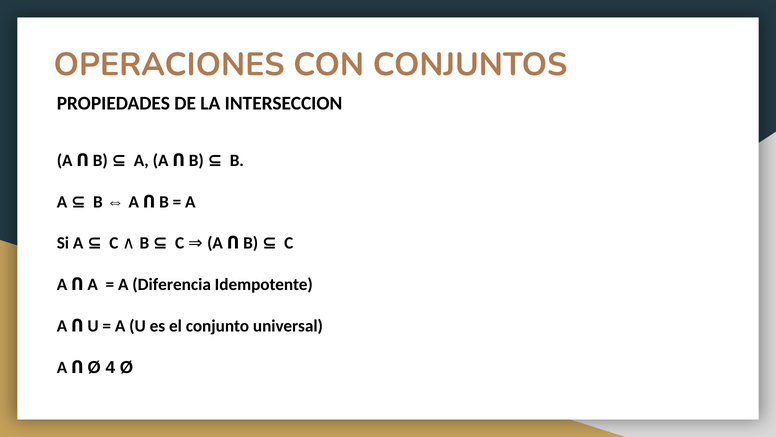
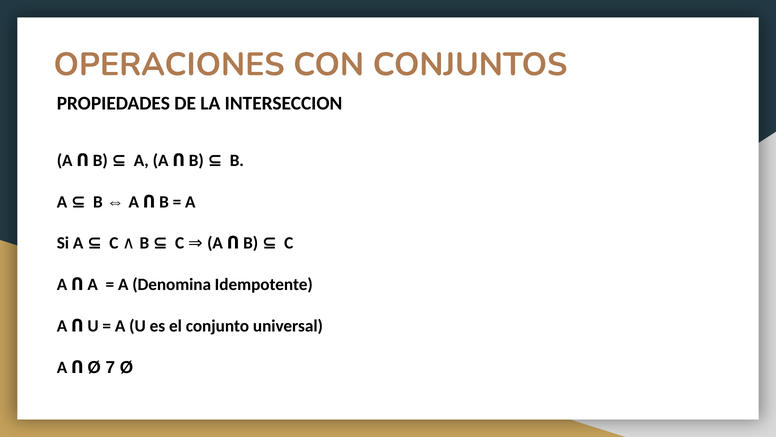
Diferencia: Diferencia -> Denomina
4: 4 -> 7
